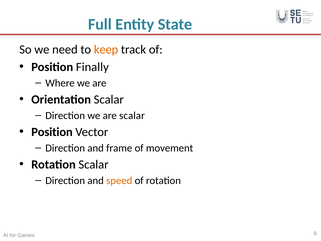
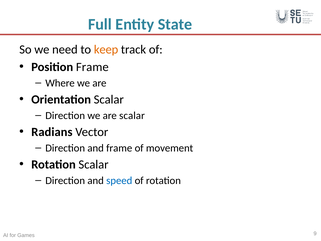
Position Finally: Finally -> Frame
Position at (52, 132): Position -> Radians
speed colour: orange -> blue
